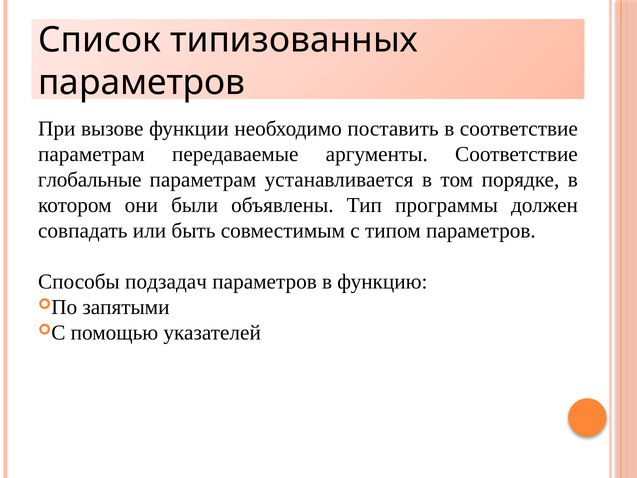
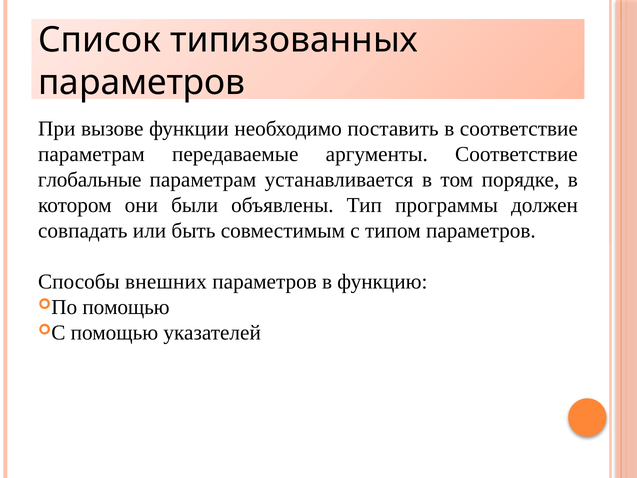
подзадач: подзадач -> внешних
запятыми at (126, 307): запятыми -> помощью
